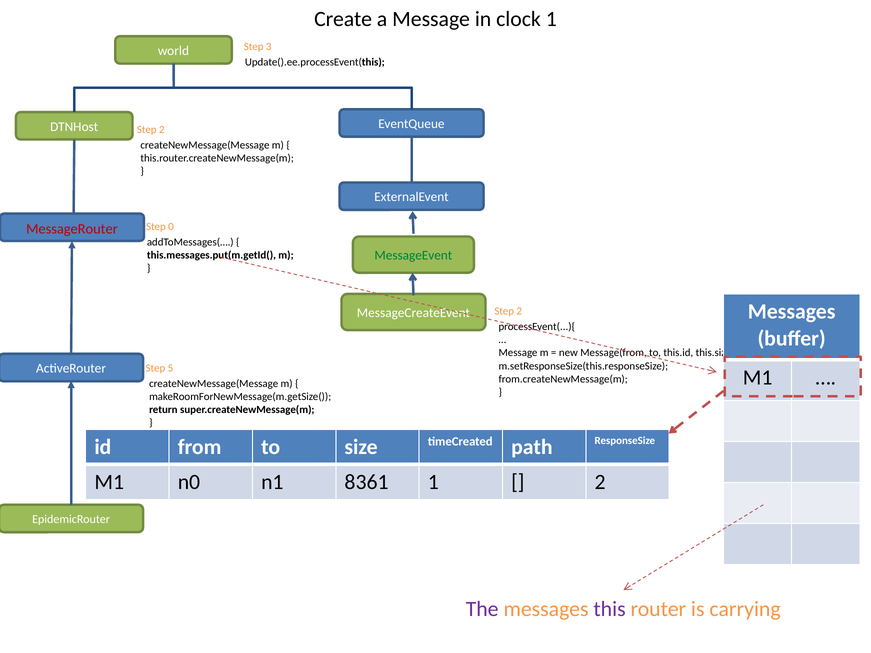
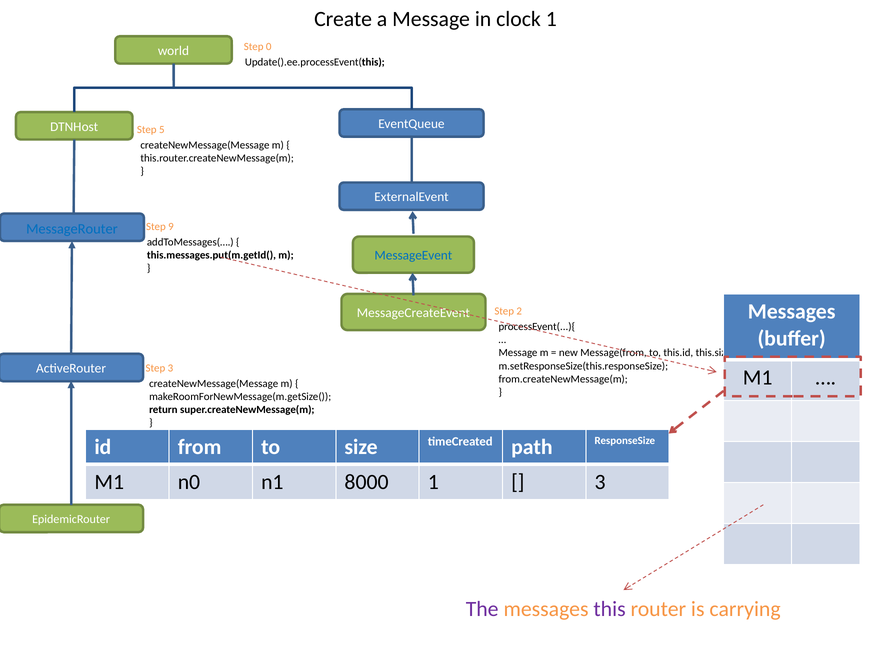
3: 3 -> 0
2 at (162, 130): 2 -> 5
0: 0 -> 9
MessageRouter colour: red -> blue
MessageEvent colour: green -> blue
Step 5: 5 -> 3
8361: 8361 -> 8000
2 at (600, 482): 2 -> 3
